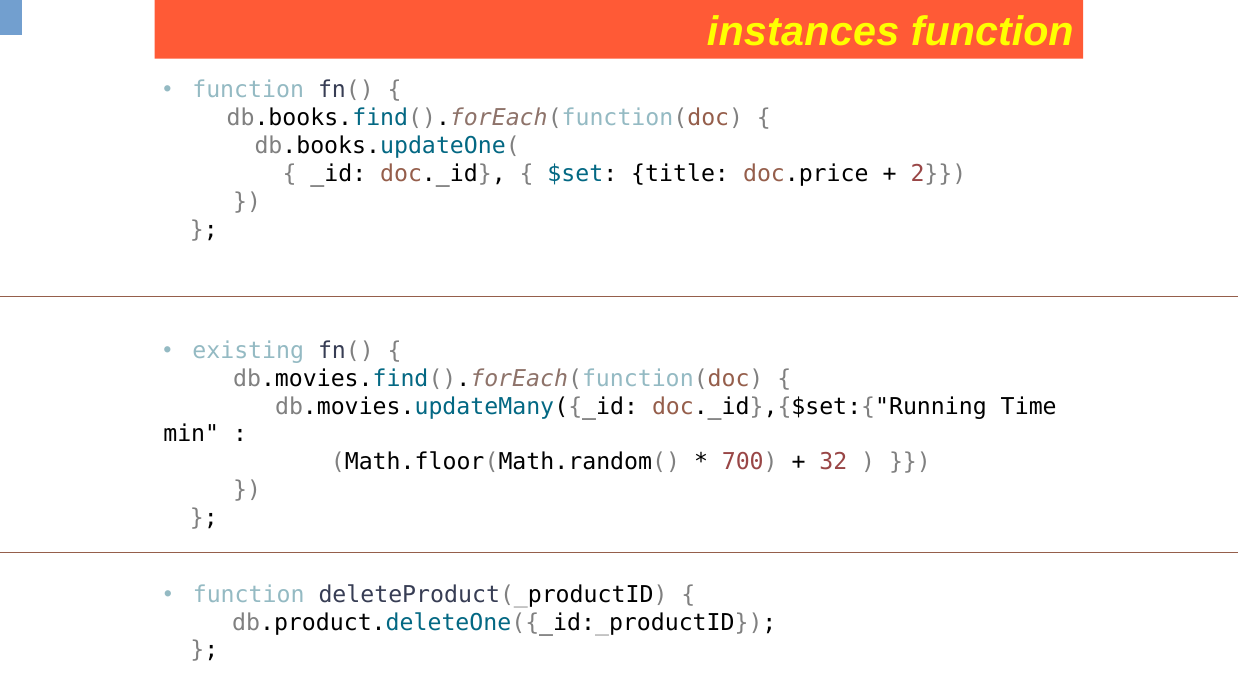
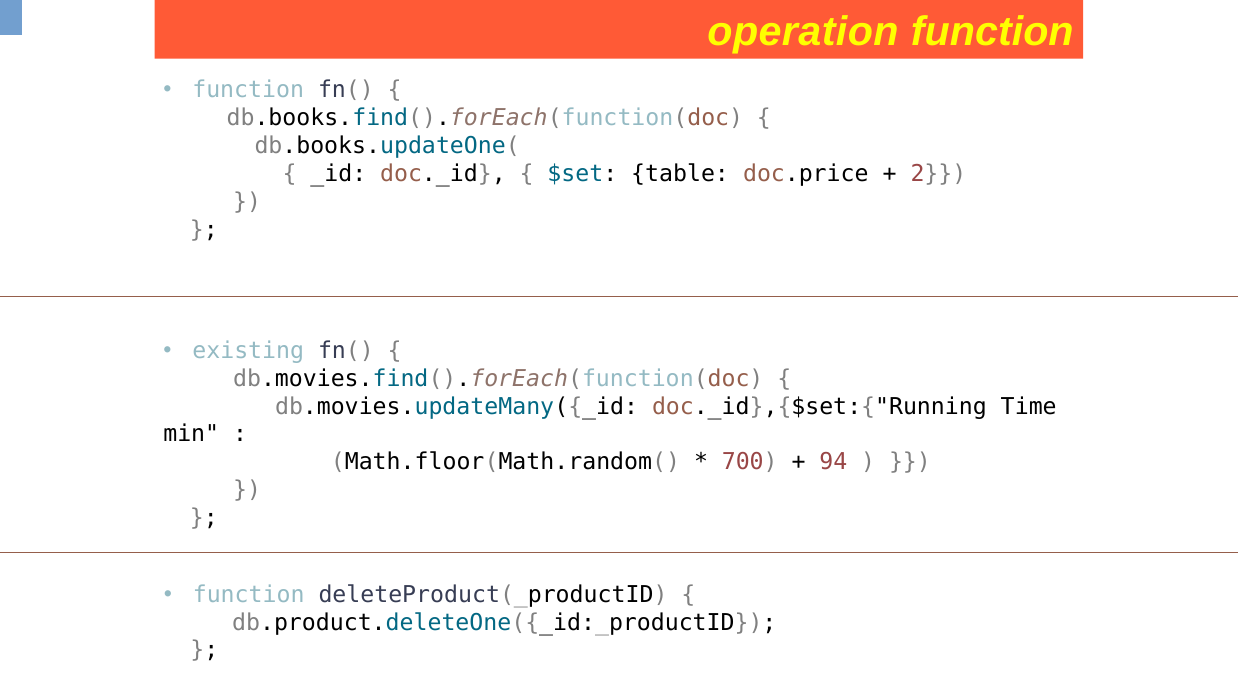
instances: instances -> operation
title: title -> table
32: 32 -> 94
